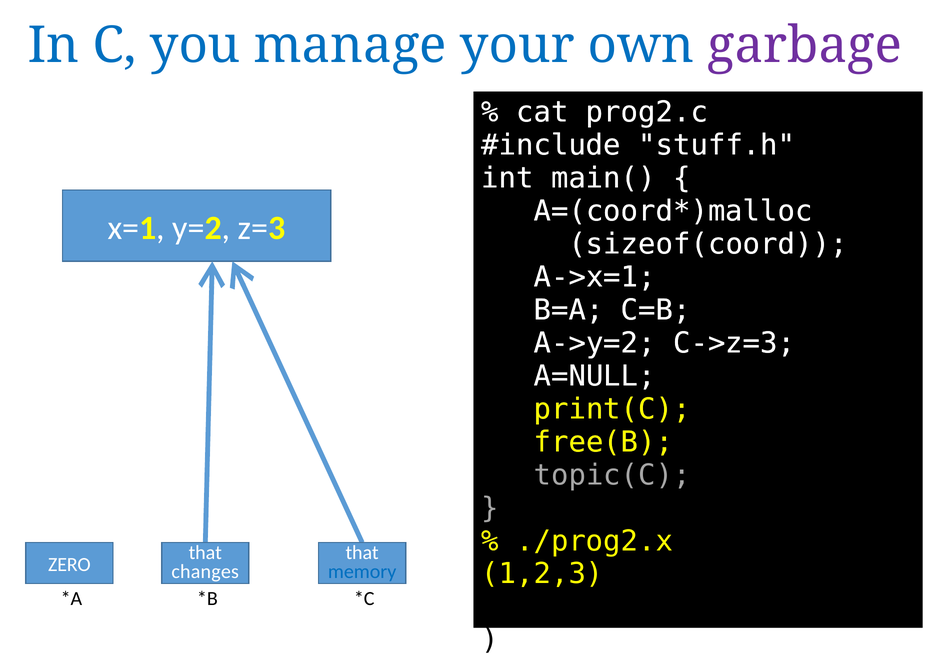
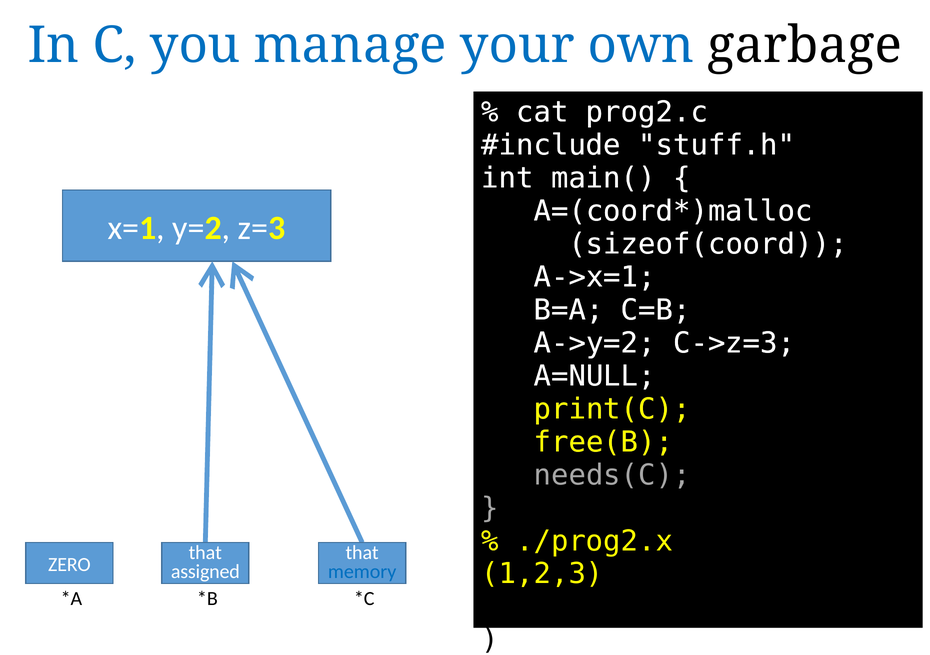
garbage colour: purple -> black
topic(C: topic(C -> needs(C
changes: changes -> assigned
